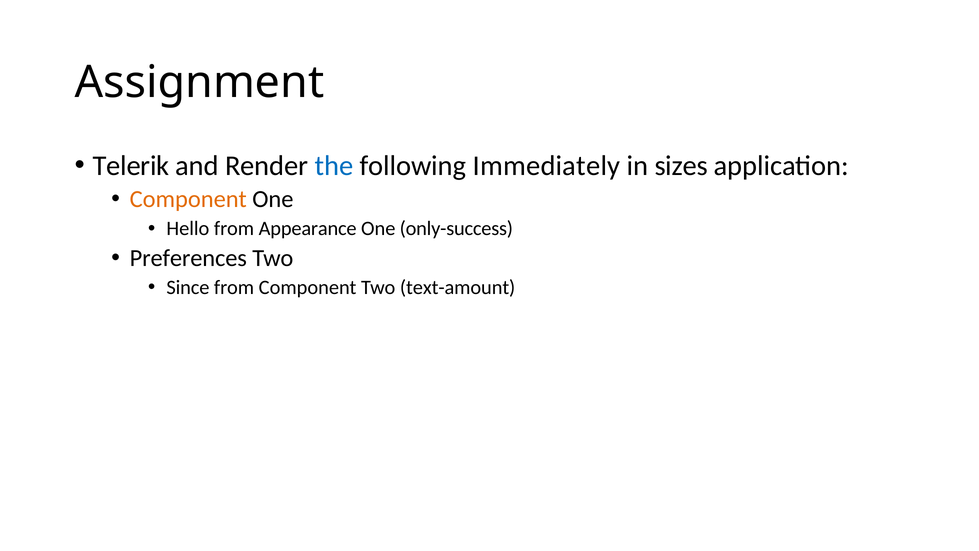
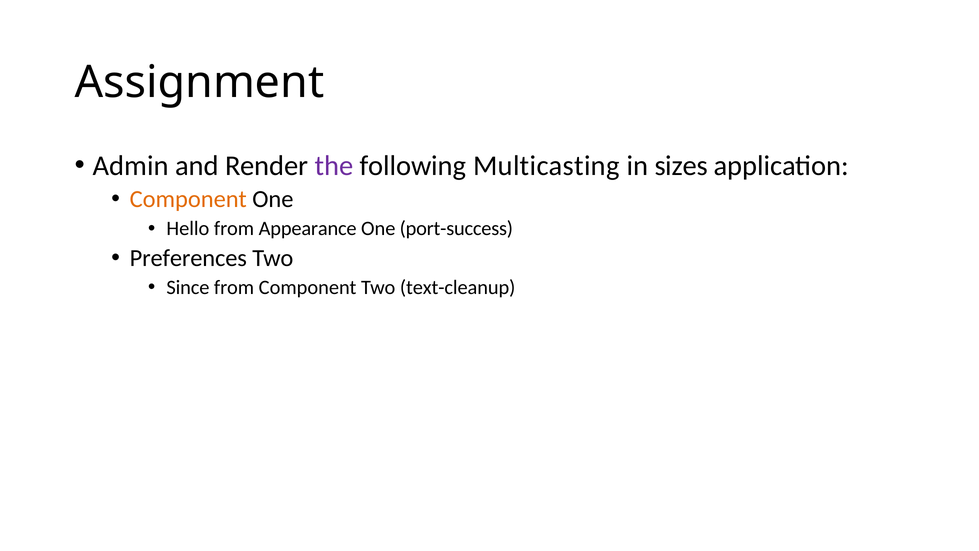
Telerik: Telerik -> Admin
the colour: blue -> purple
Immediately: Immediately -> Multicasting
only-success: only-success -> port-success
text-amount: text-amount -> text-cleanup
